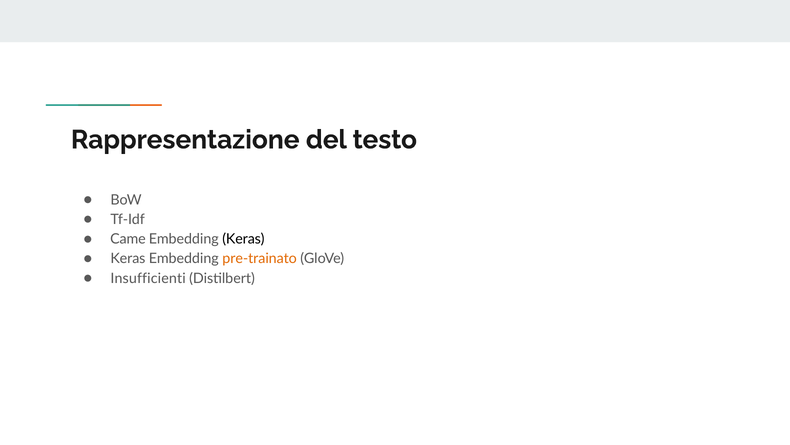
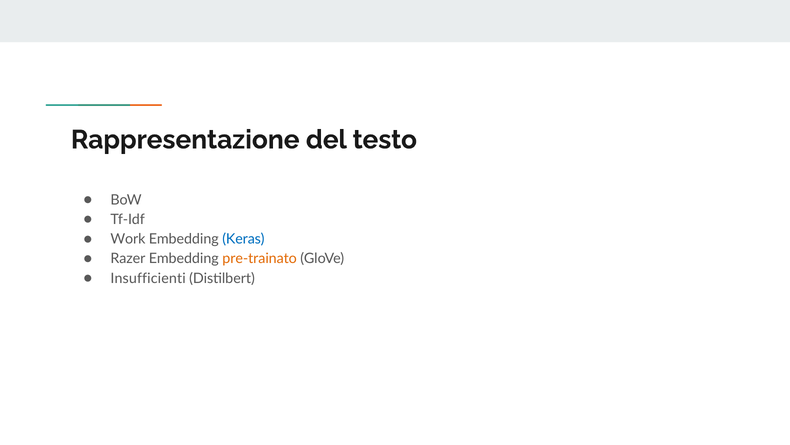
Came: Came -> Work
Keras at (243, 239) colour: black -> blue
Keras at (128, 258): Keras -> Razer
